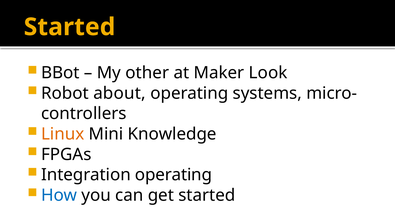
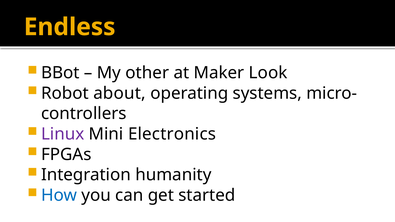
Started at (70, 27): Started -> Endless
Linux colour: orange -> purple
Knowledge: Knowledge -> Electronics
Integration operating: operating -> humanity
